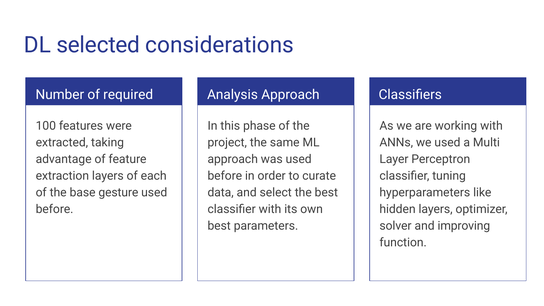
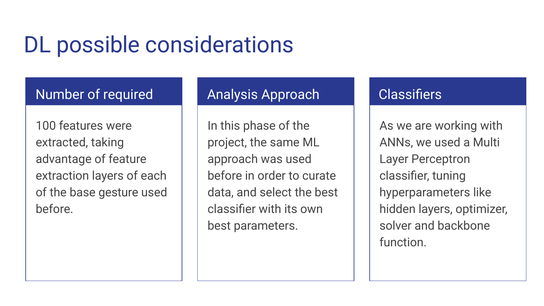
selected: selected -> possible
improving: improving -> backbone
